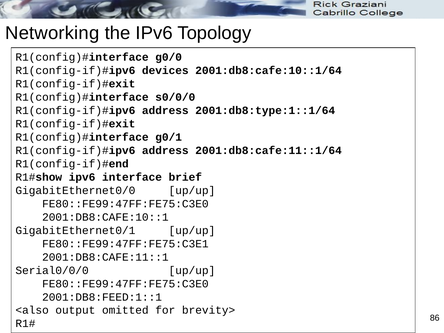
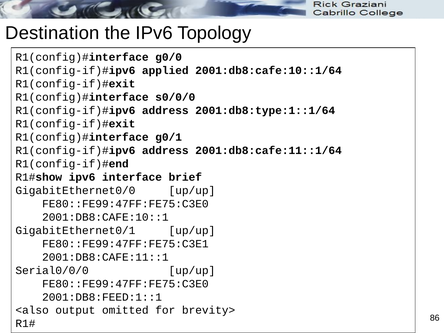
Networking: Networking -> Destination
devices: devices -> applied
